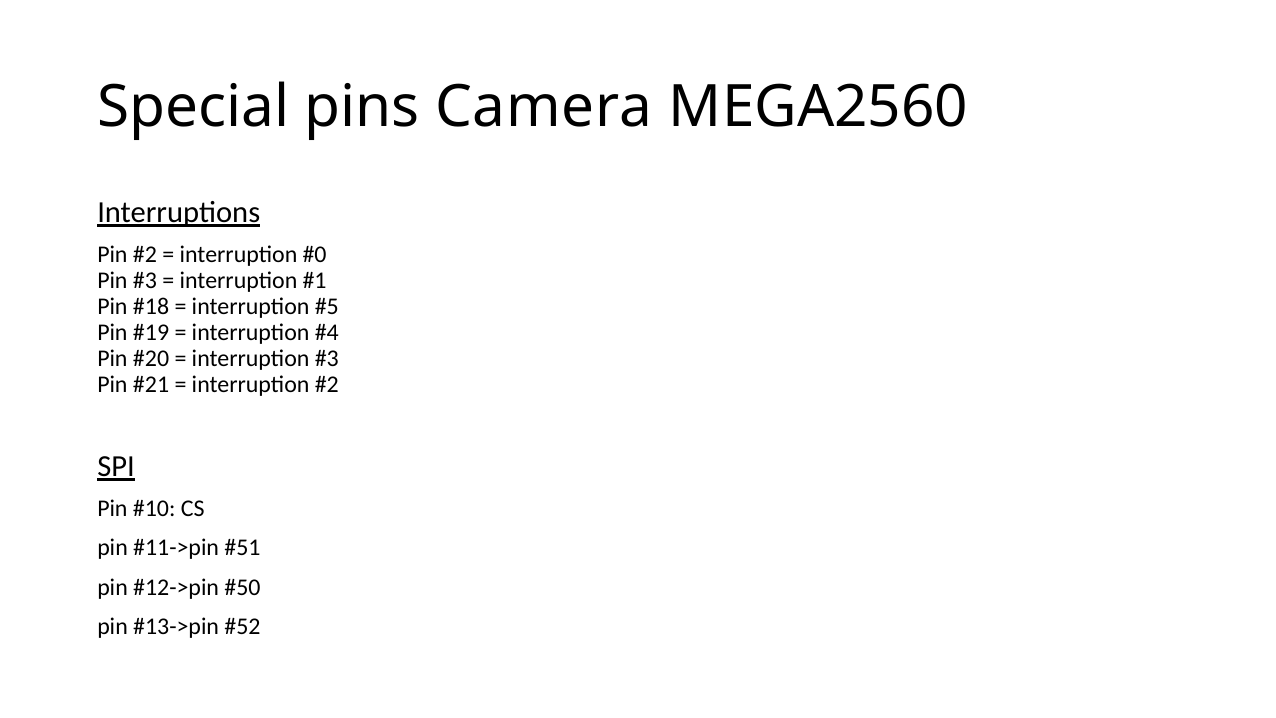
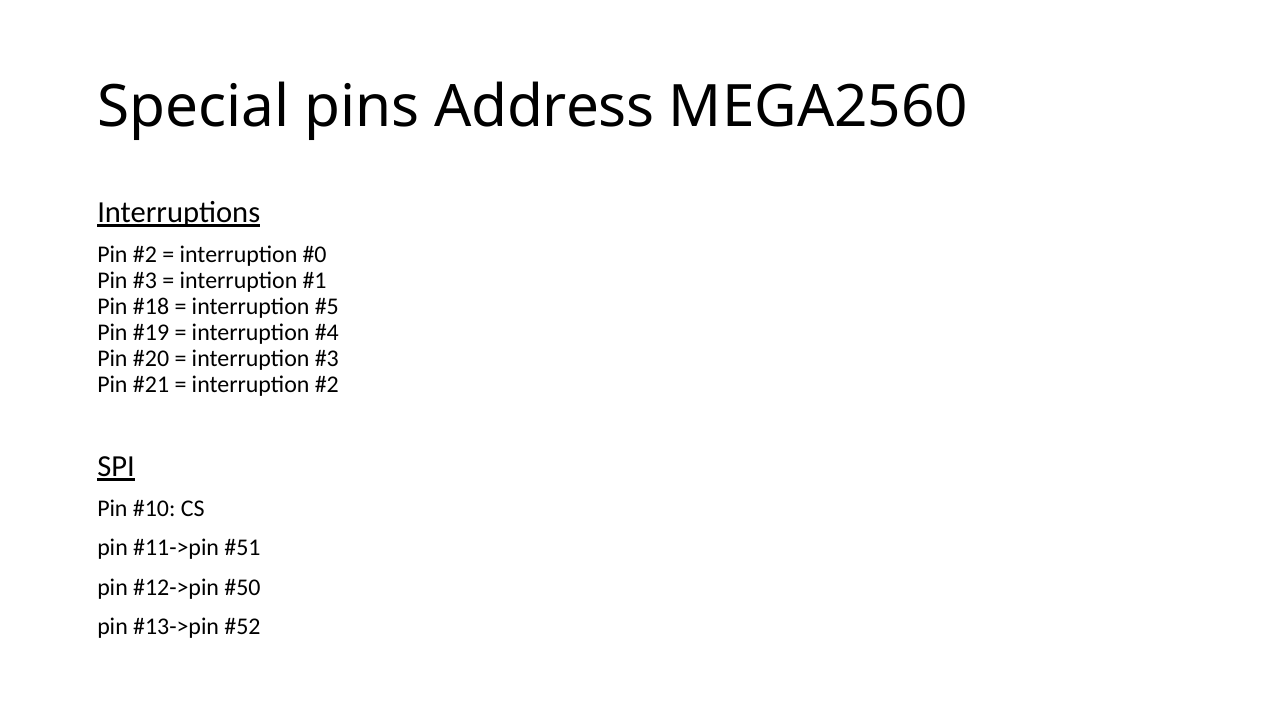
Camera: Camera -> Address
